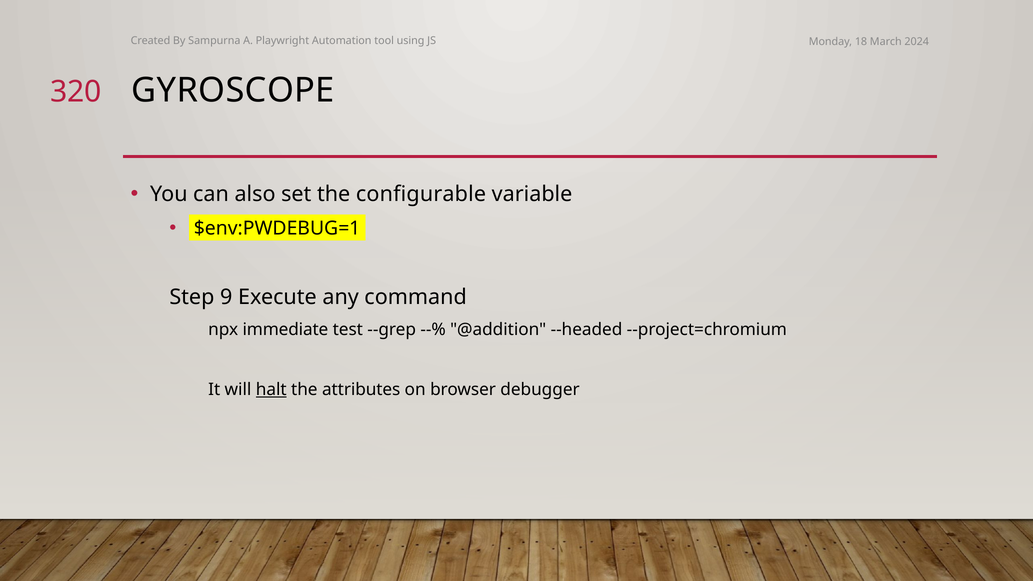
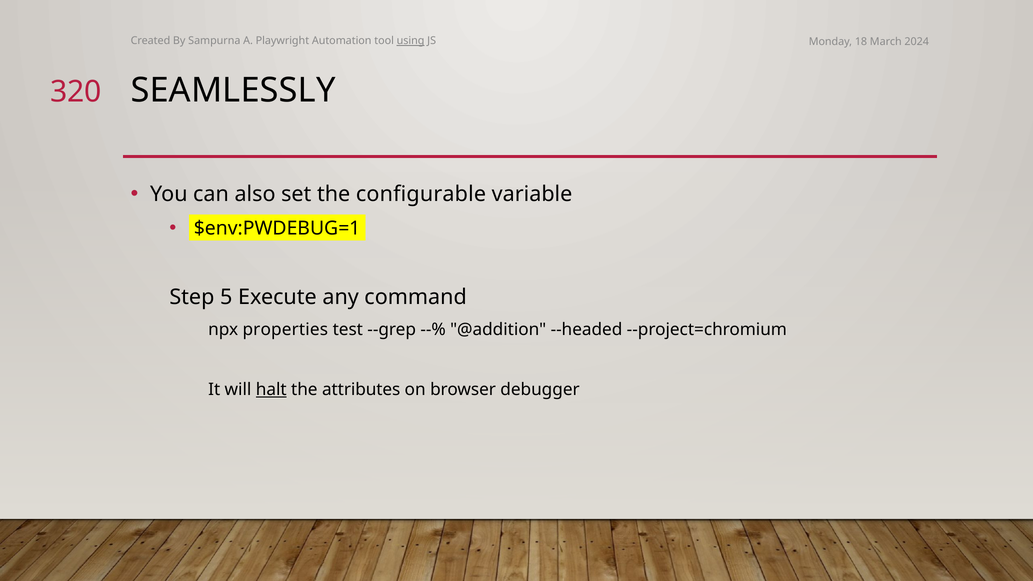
using underline: none -> present
GYROSCOPE: GYROSCOPE -> SEAMLESSLY
9: 9 -> 5
immediate: immediate -> properties
